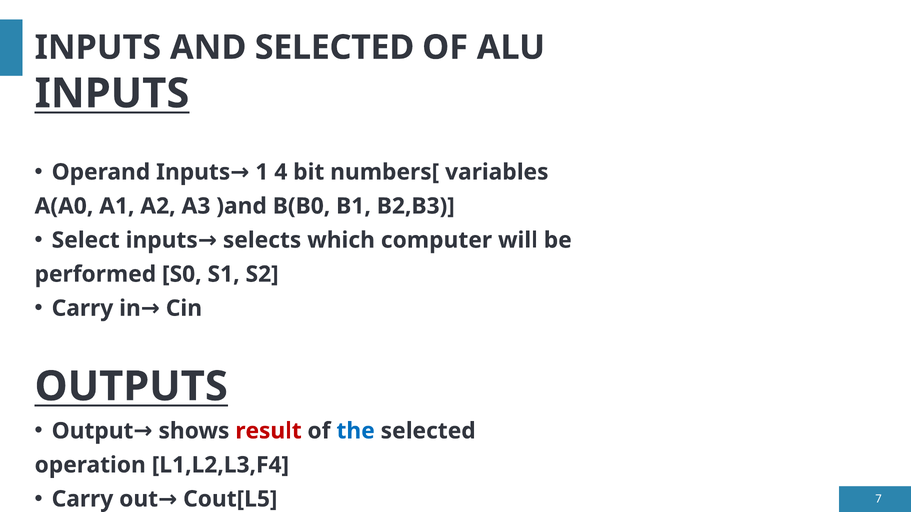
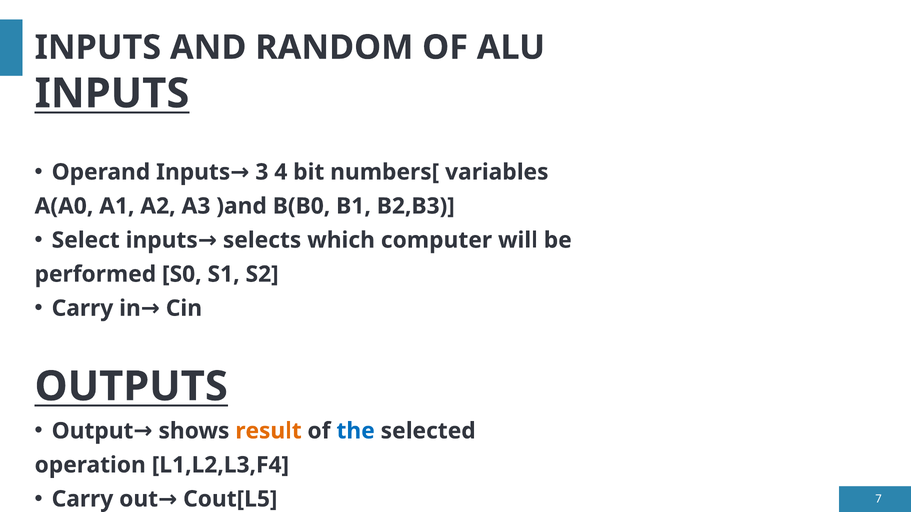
AND SELECTED: SELECTED -> RANDOM
1: 1 -> 3
result colour: red -> orange
